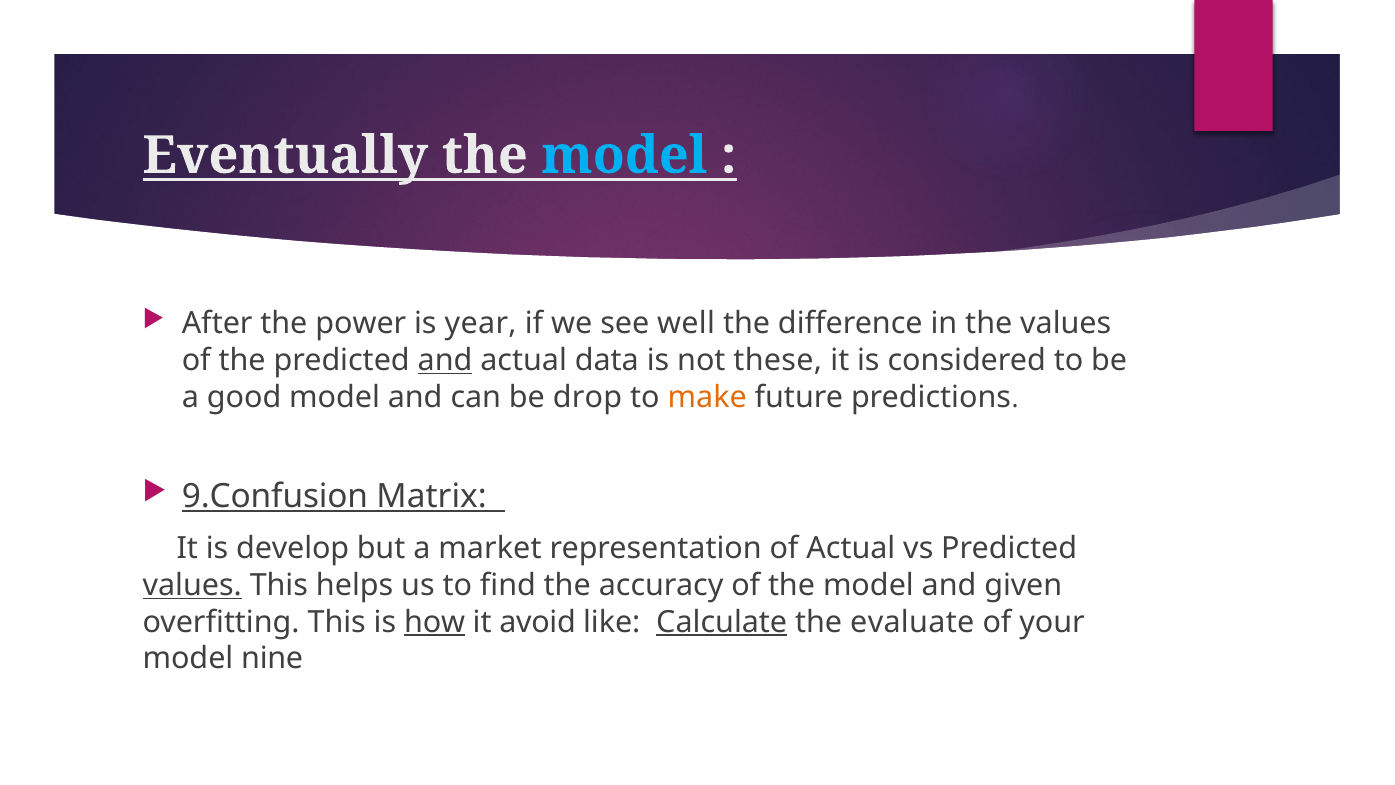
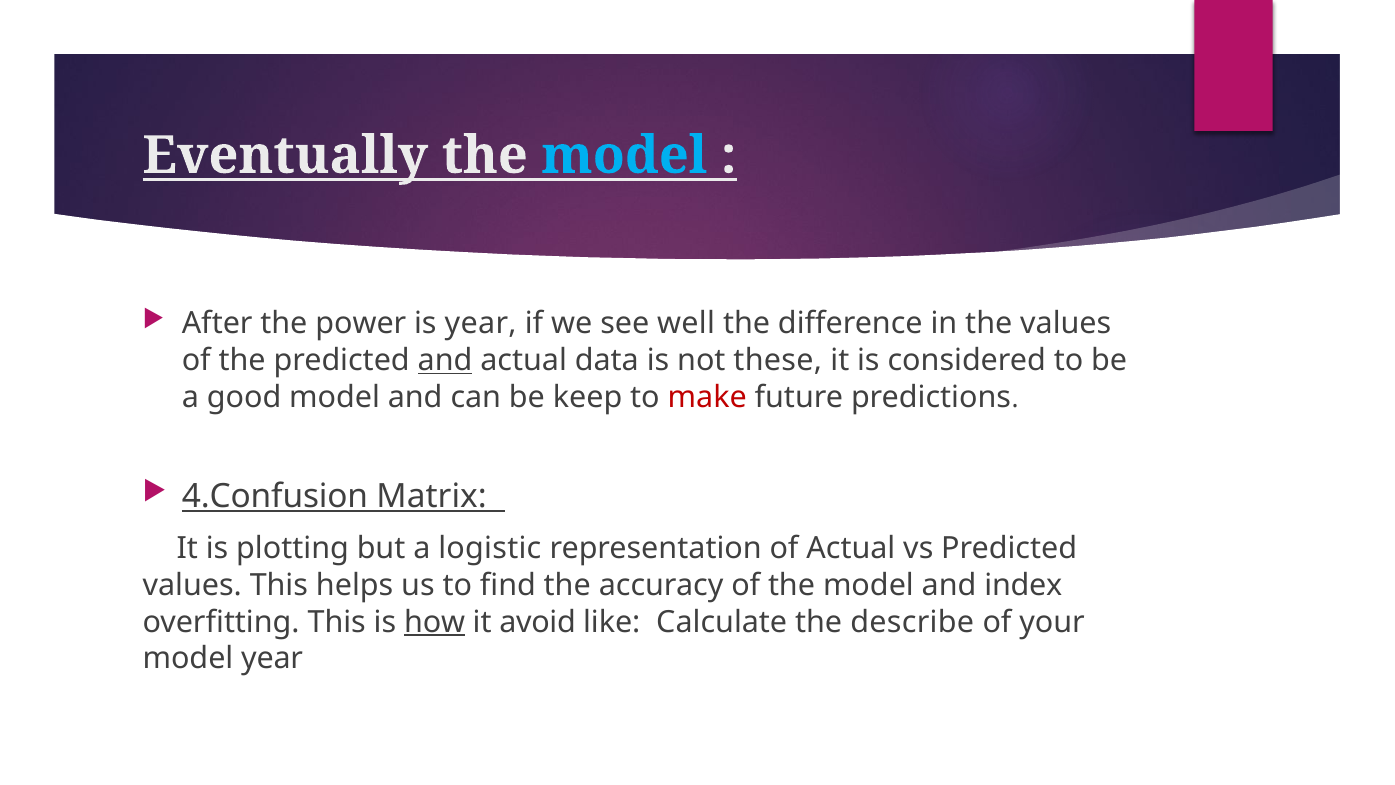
drop: drop -> keep
make colour: orange -> red
9.Confusion: 9.Confusion -> 4.Confusion
develop: develop -> plotting
market: market -> logistic
values at (192, 585) underline: present -> none
given: given -> index
Calculate underline: present -> none
evaluate: evaluate -> describe
model nine: nine -> year
